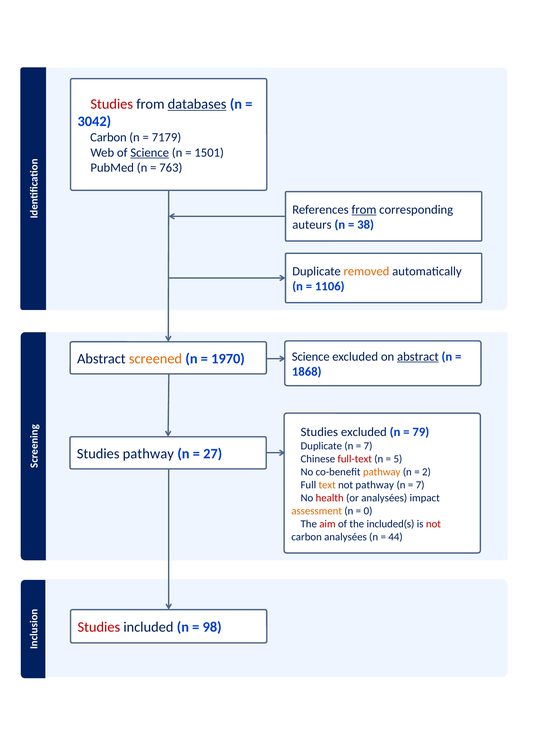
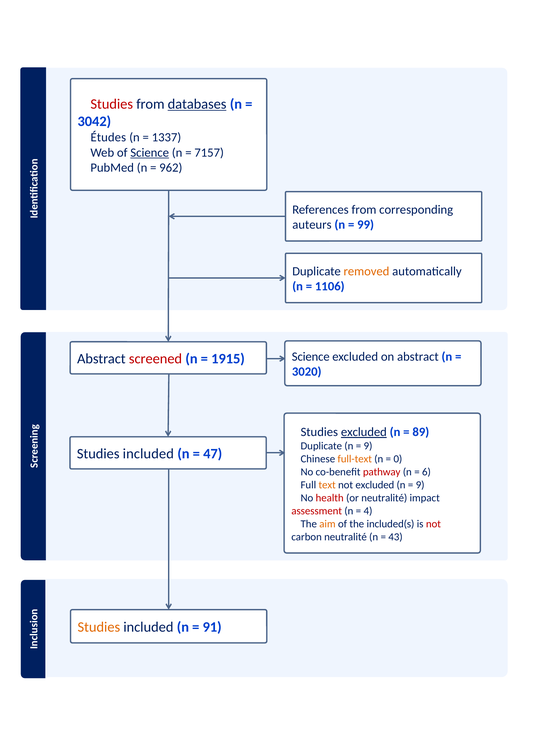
Carbon at (108, 138): Carbon -> Études
7179: 7179 -> 1337
1501: 1501 -> 7157
763: 763 -> 962
from at (364, 210) underline: present -> none
38: 38 -> 99
abstract at (418, 357) underline: present -> none
screened colour: orange -> red
1970: 1970 -> 1915
1868: 1868 -> 3020
excluded at (364, 432) underline: none -> present
79: 79 -> 89
7 at (368, 446): 7 -> 9
pathway at (148, 454): pathway -> included
27: 27 -> 47
full-text colour: red -> orange
5: 5 -> 0
pathway at (382, 472) colour: orange -> red
2: 2 -> 6
not pathway: pathway -> excluded
7 at (420, 485): 7 -> 9
or analysées: analysées -> neutralité
assessment colour: orange -> red
0: 0 -> 4
aim colour: red -> orange
carbon analysées: analysées -> neutralité
44: 44 -> 43
Studies at (99, 628) colour: red -> orange
98: 98 -> 91
